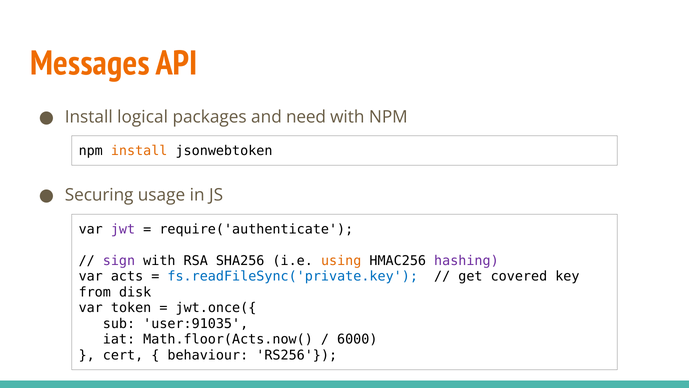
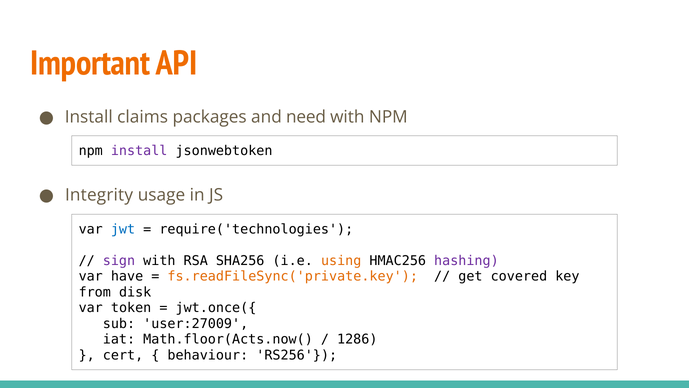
Messages: Messages -> Important
logical: logical -> claims
install at (139, 151) colour: orange -> purple
Securing: Securing -> Integrity
jwt colour: purple -> blue
require('authenticate: require('authenticate -> require('technologies
acts: acts -> have
fs.readFileSync('private.key colour: blue -> orange
user:91035: user:91035 -> user:27009
6000: 6000 -> 1286
